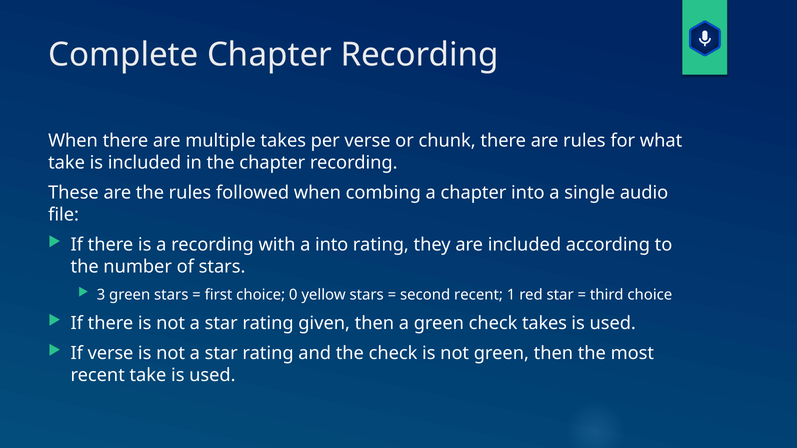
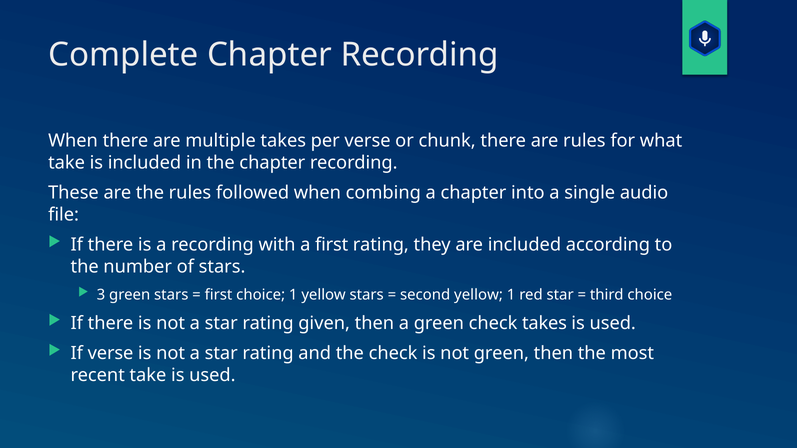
a into: into -> first
choice 0: 0 -> 1
second recent: recent -> yellow
